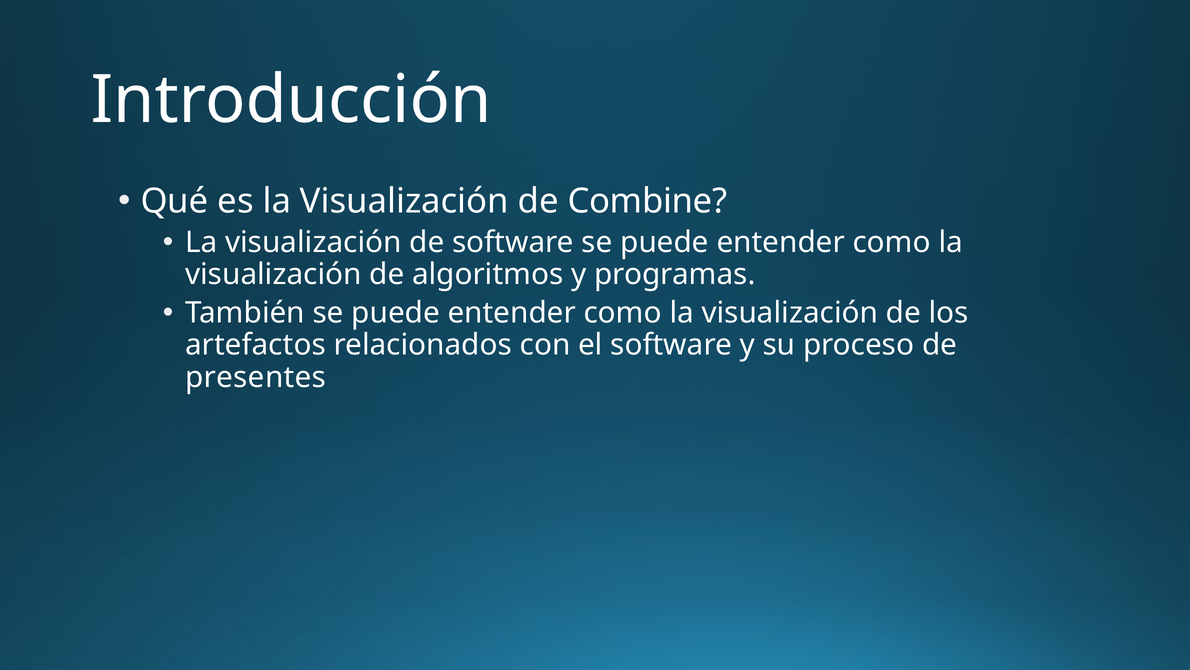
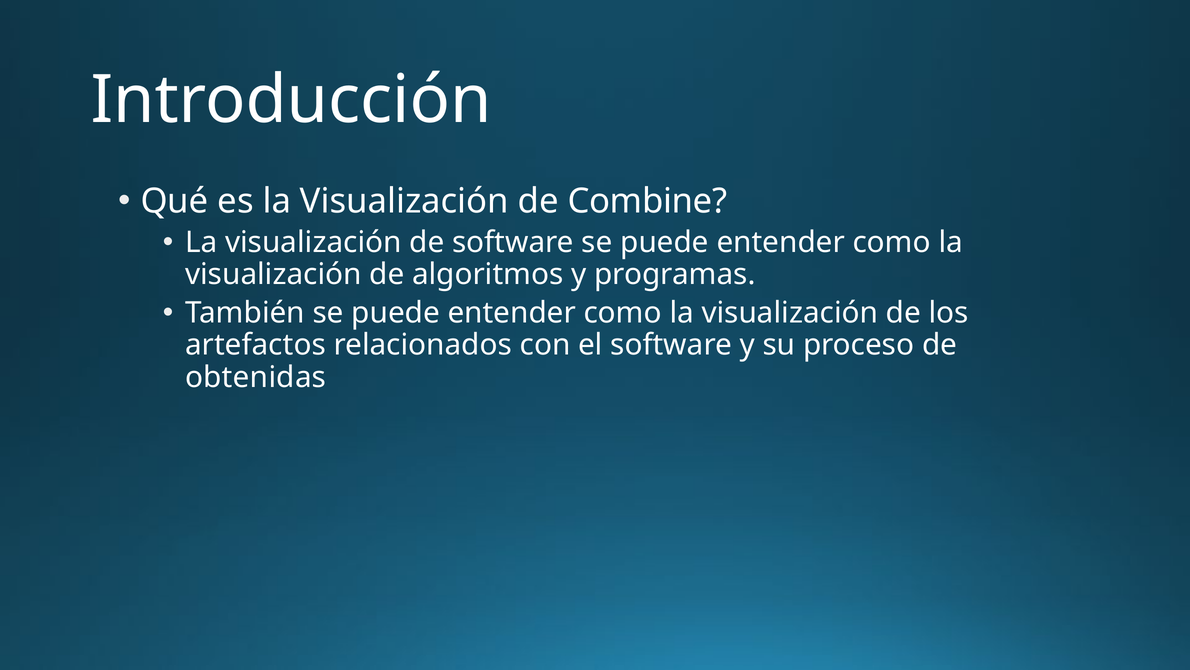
presentes: presentes -> obtenidas
